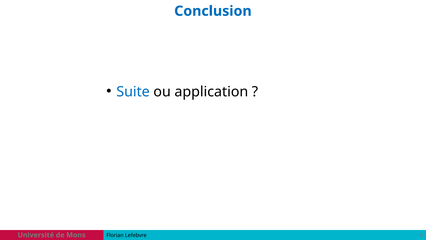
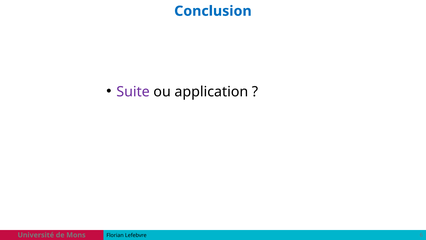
Suite colour: blue -> purple
